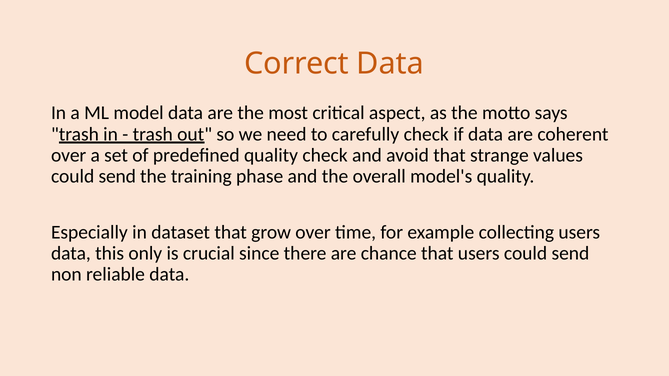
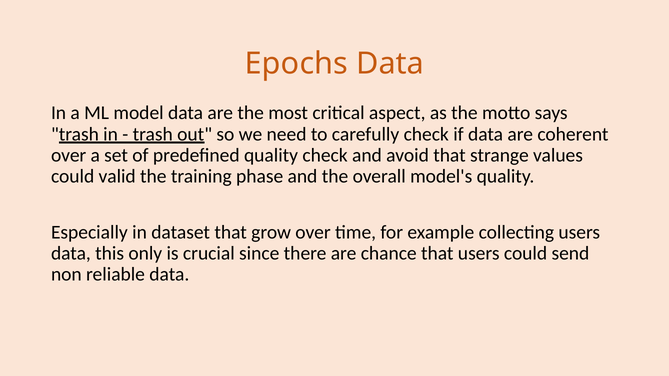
Correct: Correct -> Epochs
send at (117, 176): send -> valid
